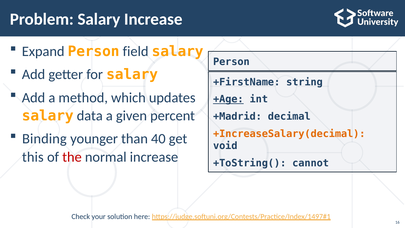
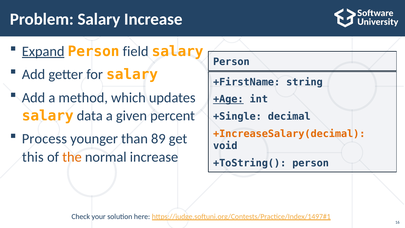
Expand underline: none -> present
+Madrid: +Madrid -> +Single
Binding: Binding -> Process
40: 40 -> 89
the colour: red -> orange
+ToString( cannot: cannot -> person
